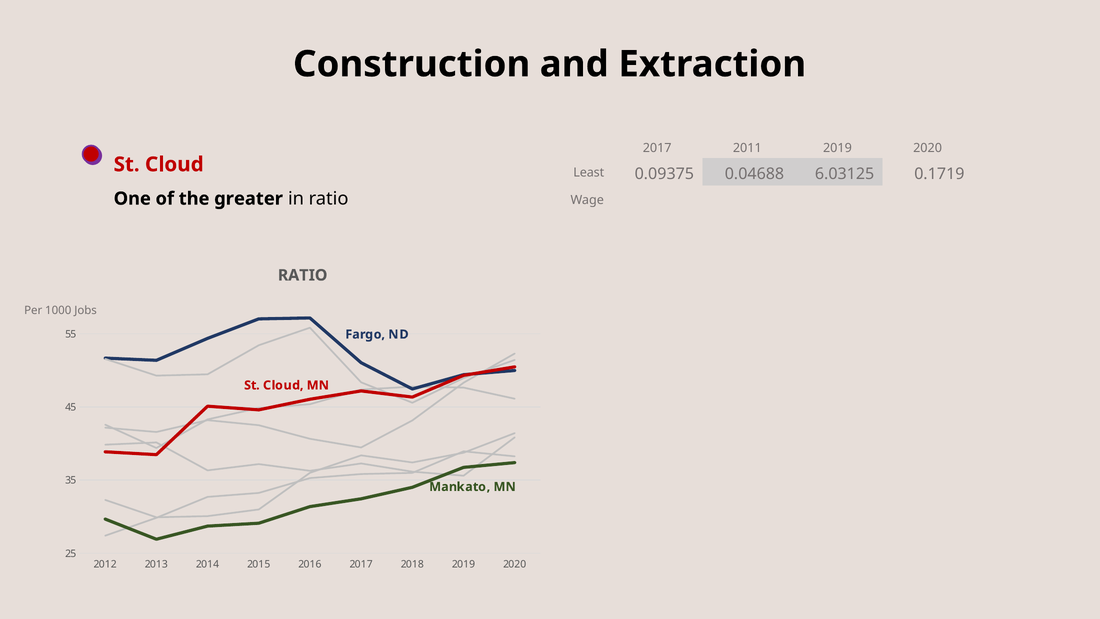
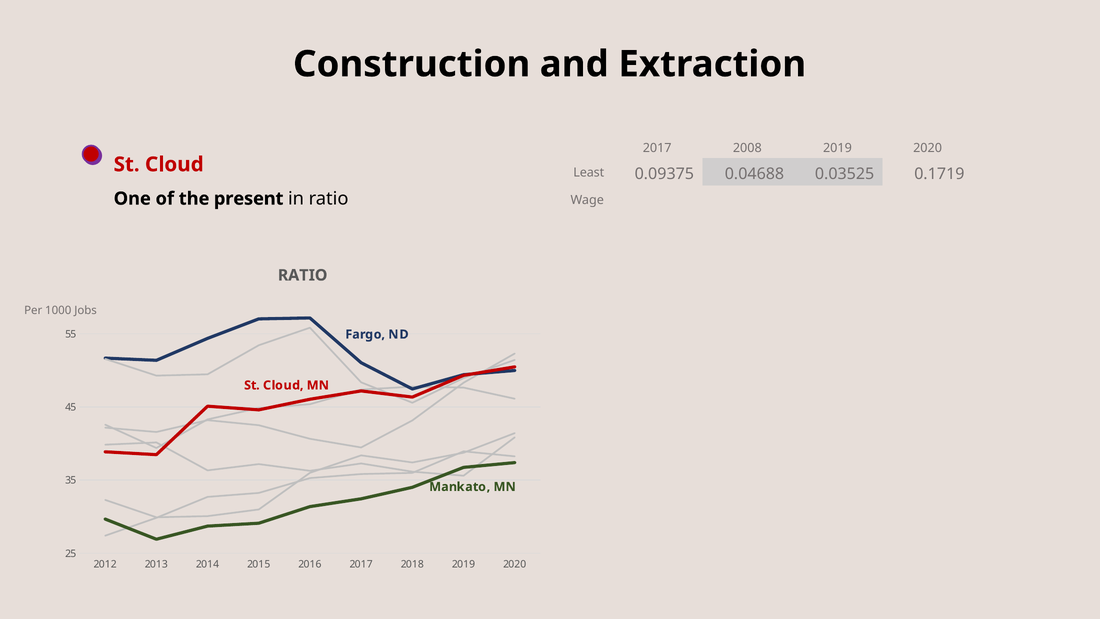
2011: 2011 -> 2008
6.03125: 6.03125 -> 0.03525
greater: greater -> present
